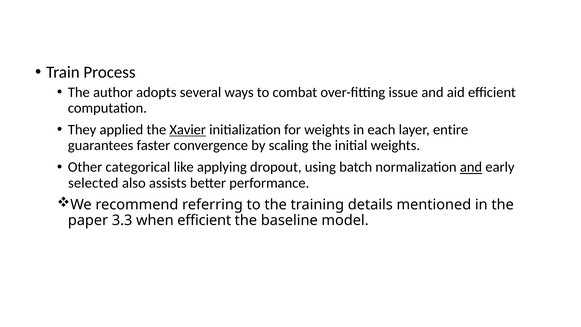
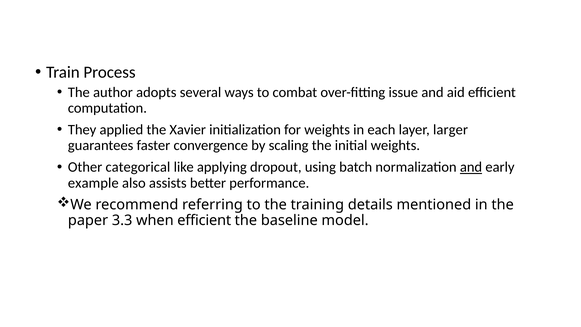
Xavier underline: present -> none
entire: entire -> larger
selected: selected -> example
